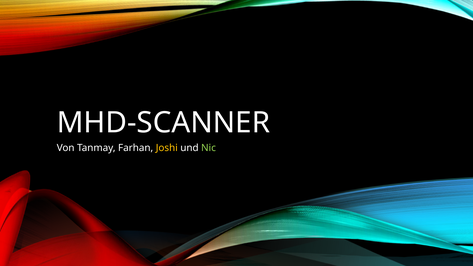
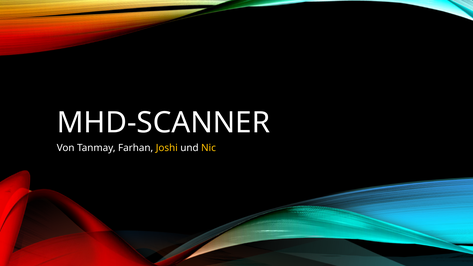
Nic colour: light green -> yellow
